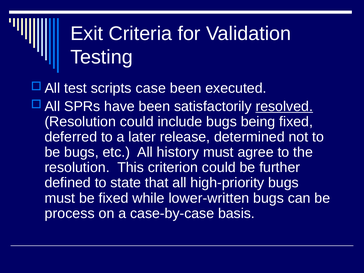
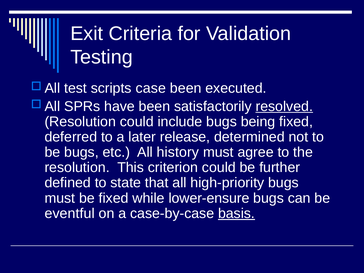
lower-written: lower-written -> lower-ensure
process: process -> eventful
basis underline: none -> present
